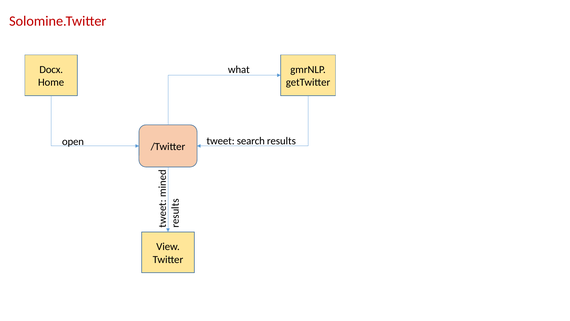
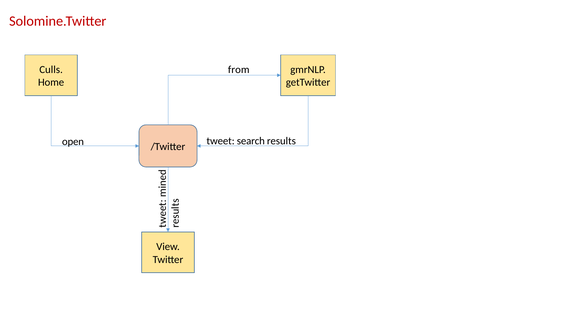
Docx: Docx -> Culls
what: what -> from
